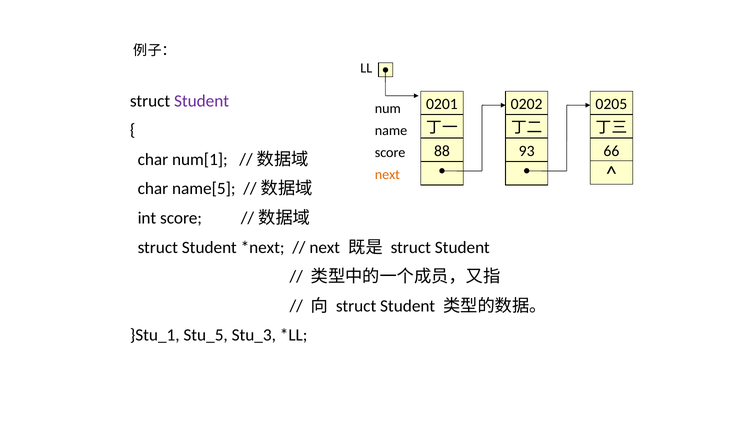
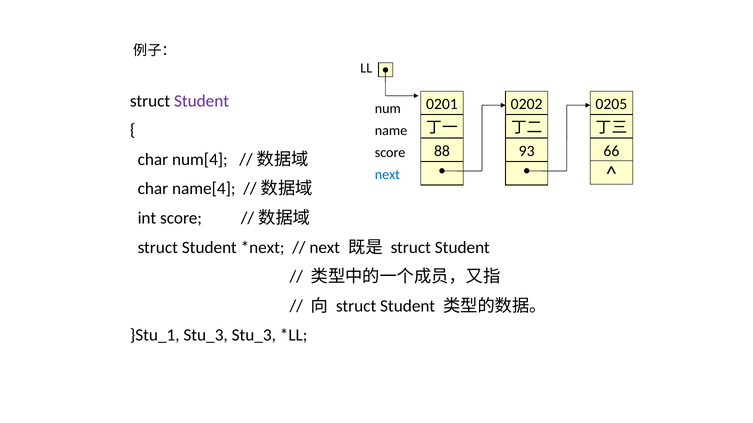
num[1: num[1 -> num[4
next at (387, 175) colour: orange -> blue
name[5: name[5 -> name[4
}Stu_1 Stu_5: Stu_5 -> Stu_3
